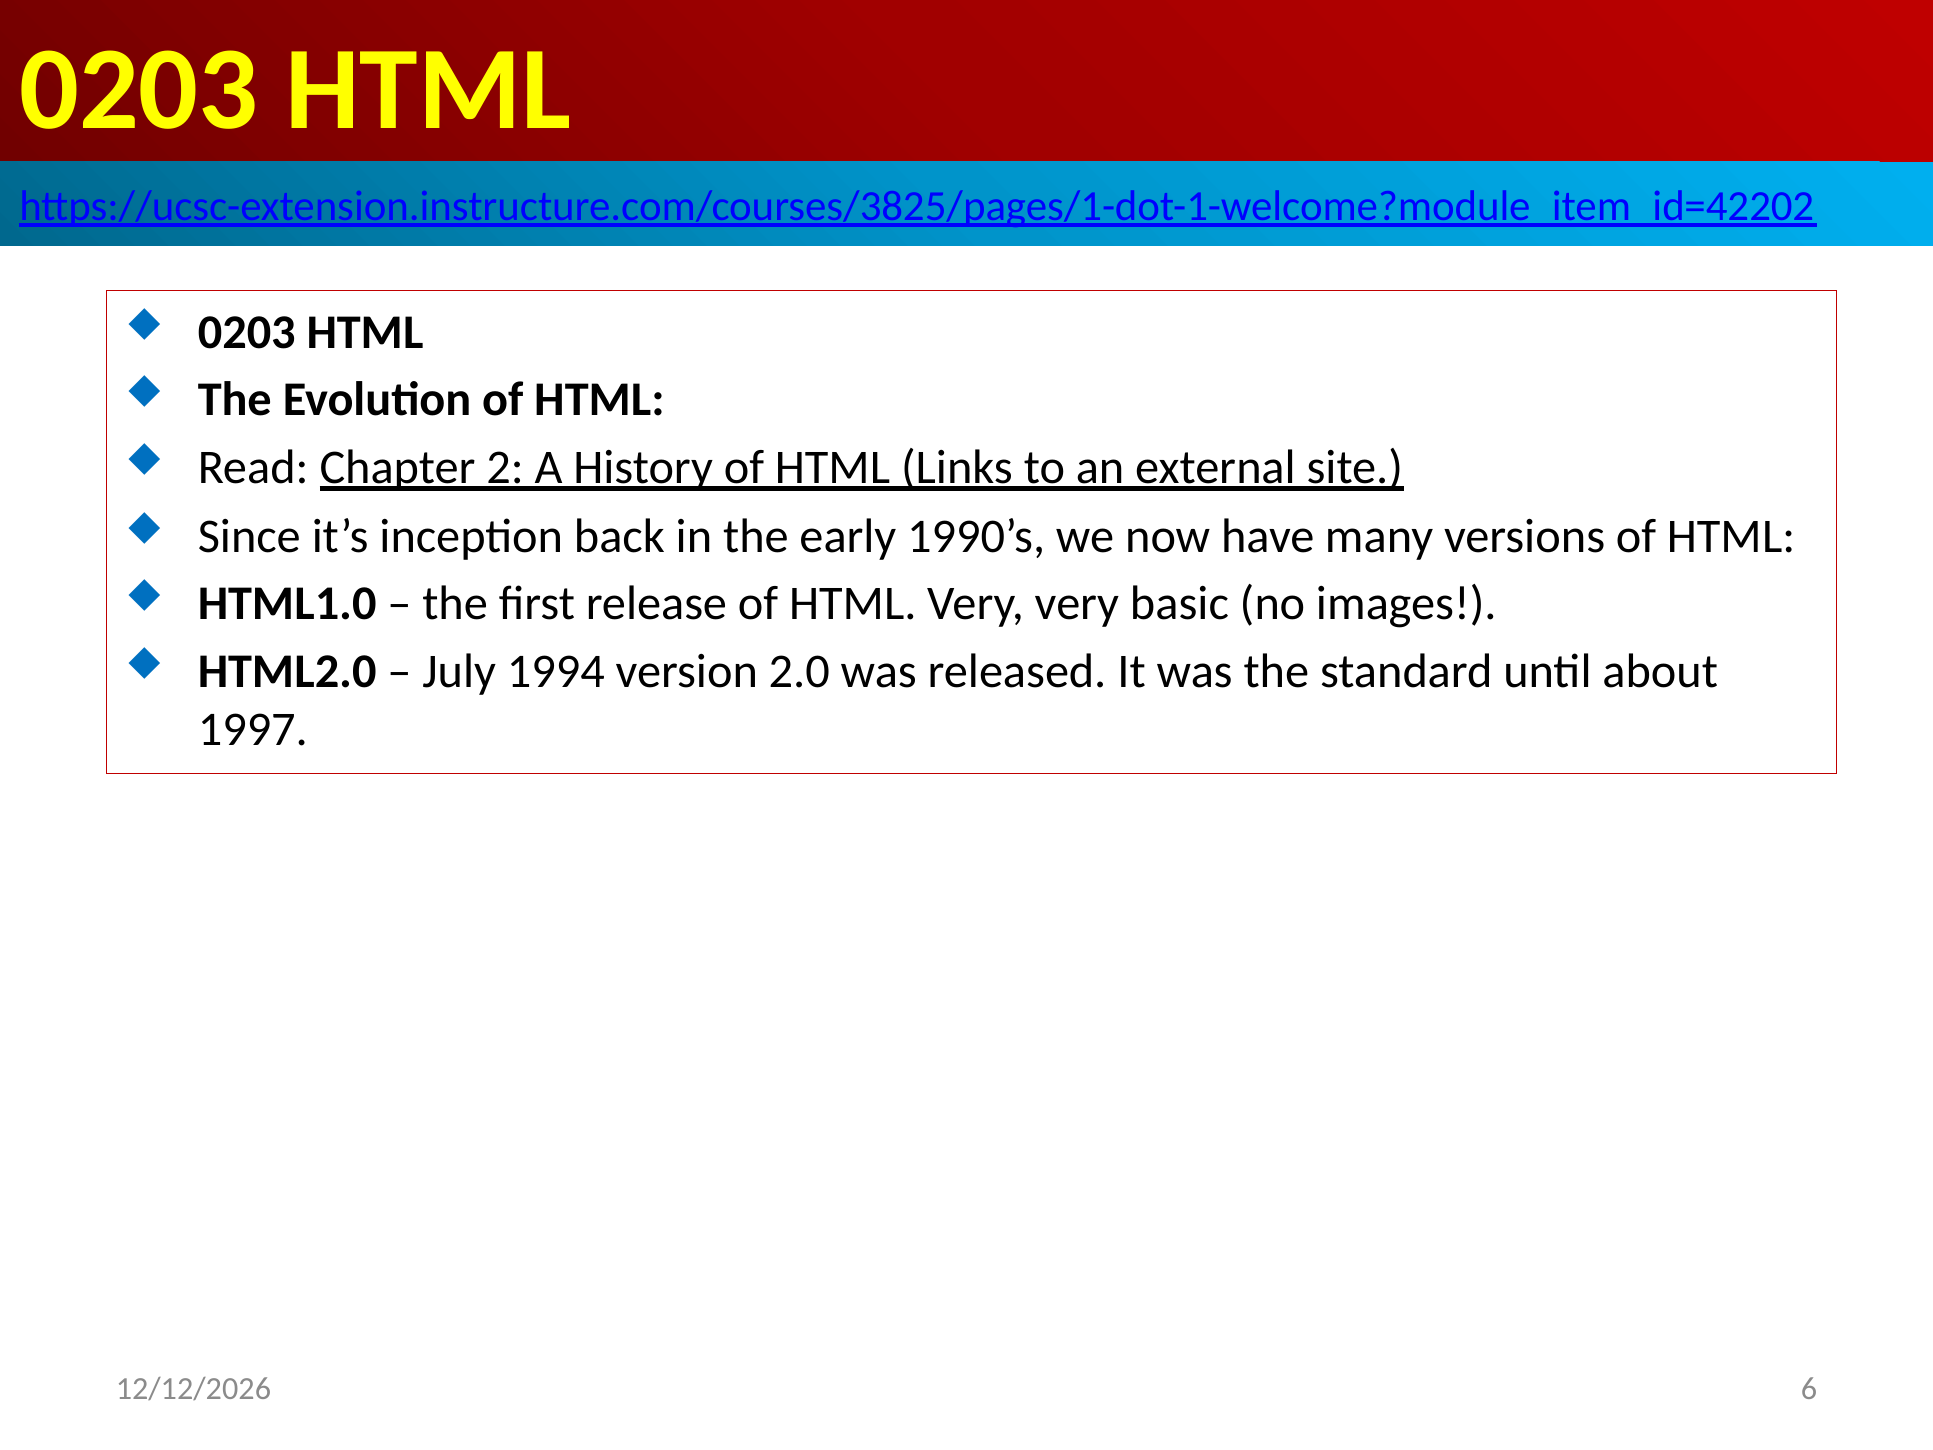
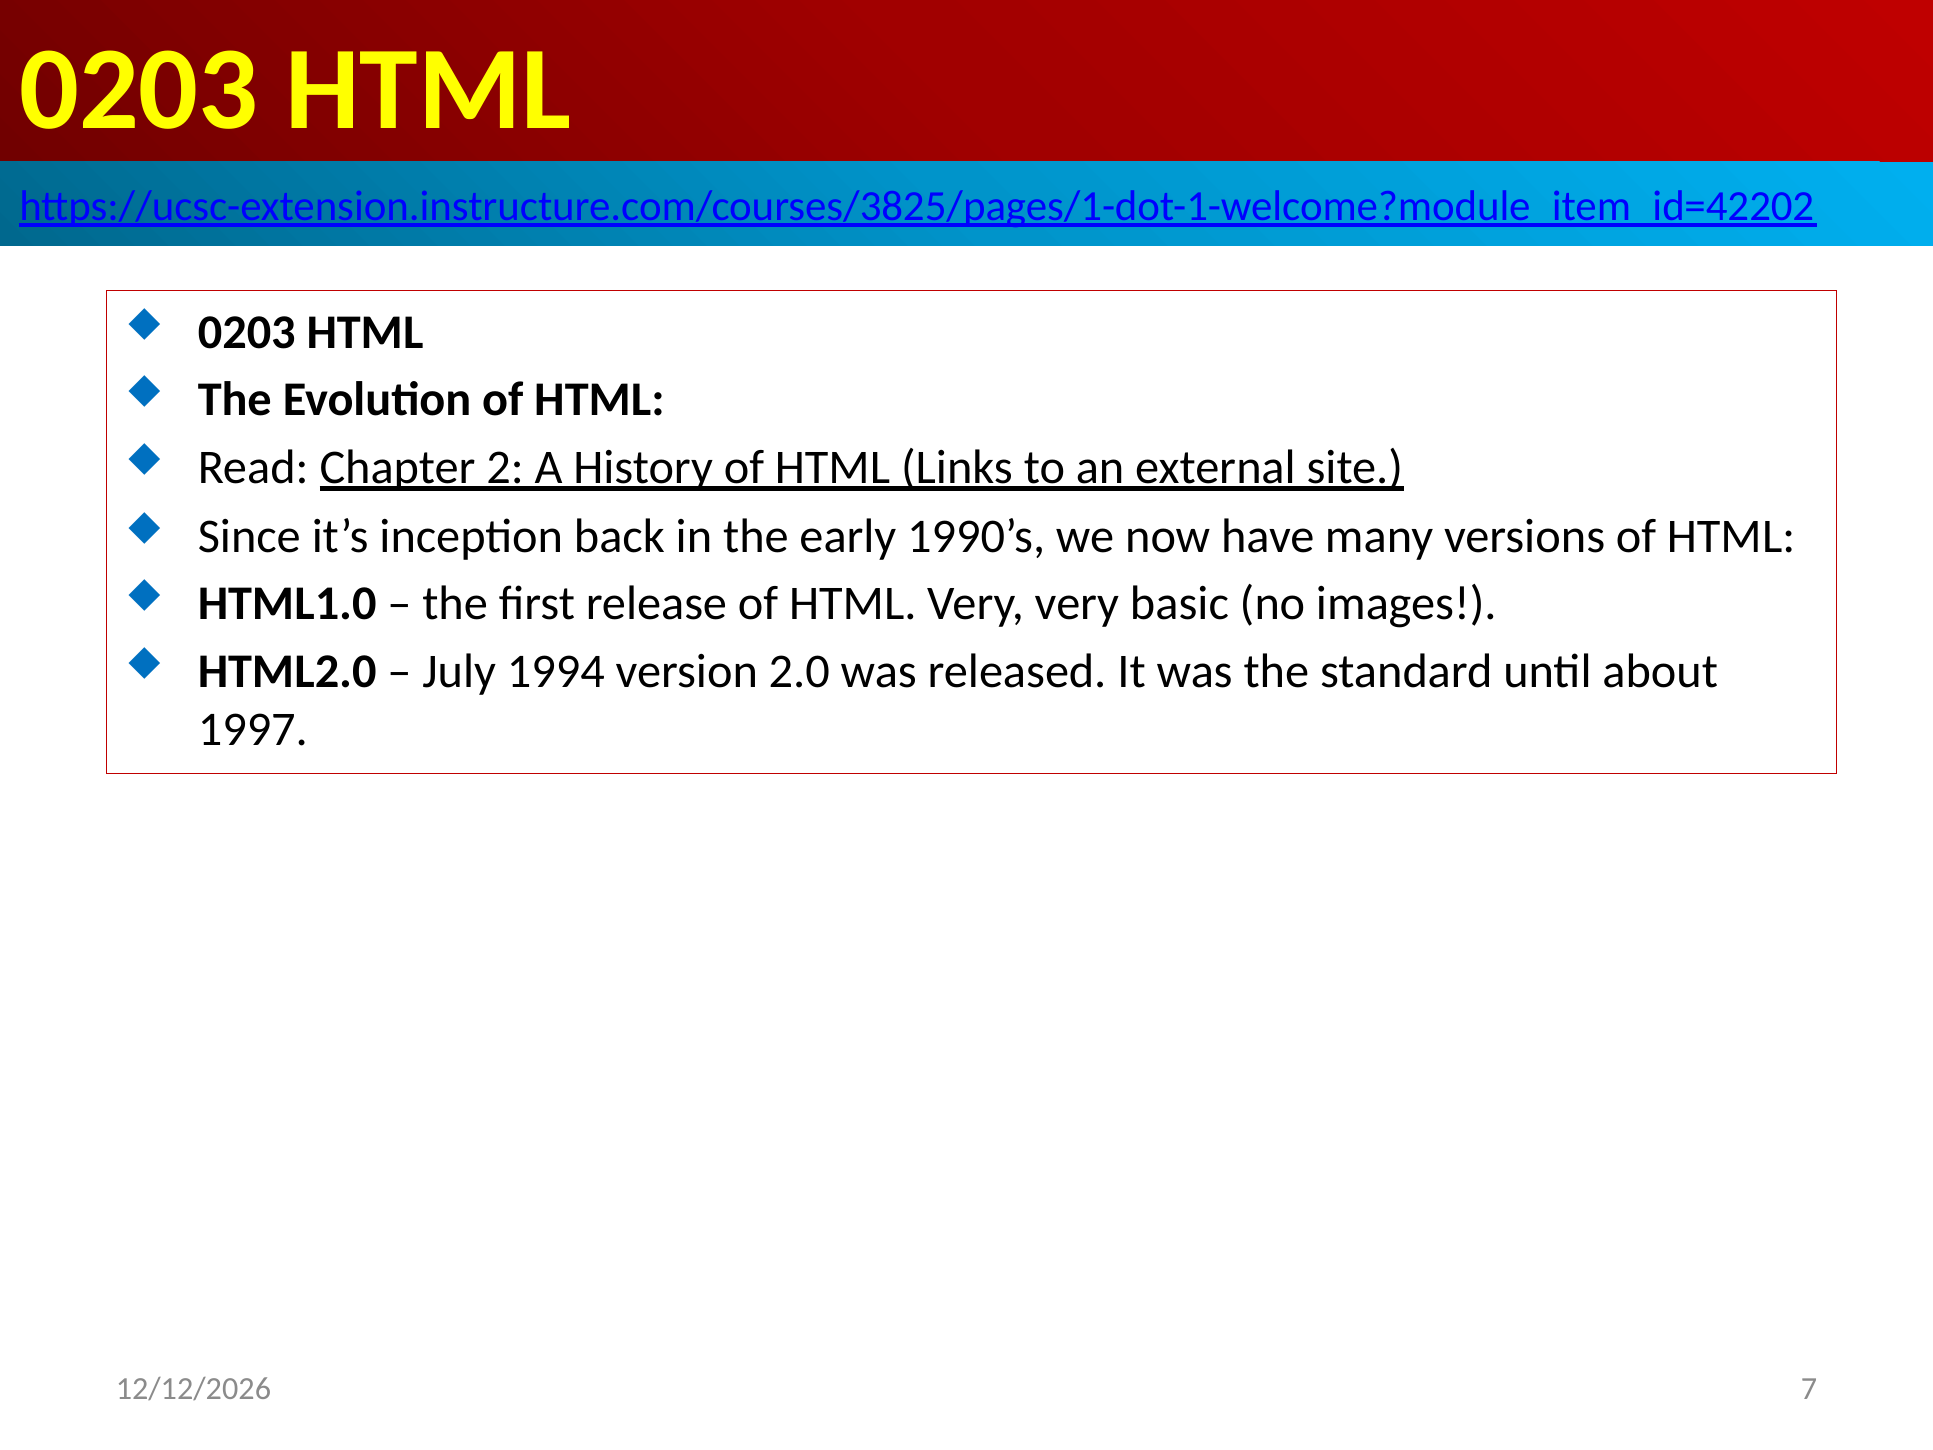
6: 6 -> 7
